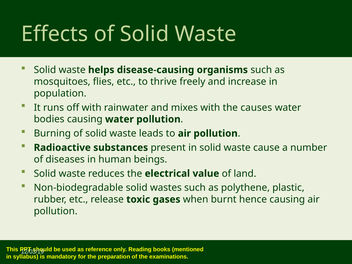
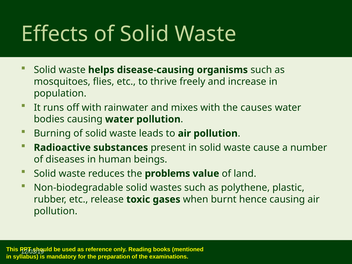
electrical: electrical -> problems
